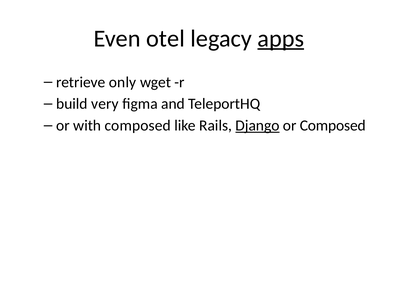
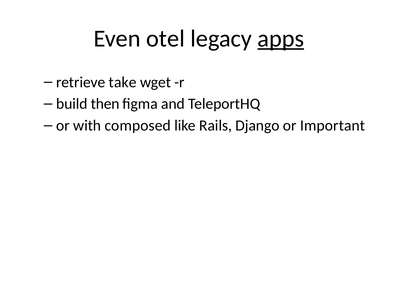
only: only -> take
very: very -> then
Django underline: present -> none
or Composed: Composed -> Important
